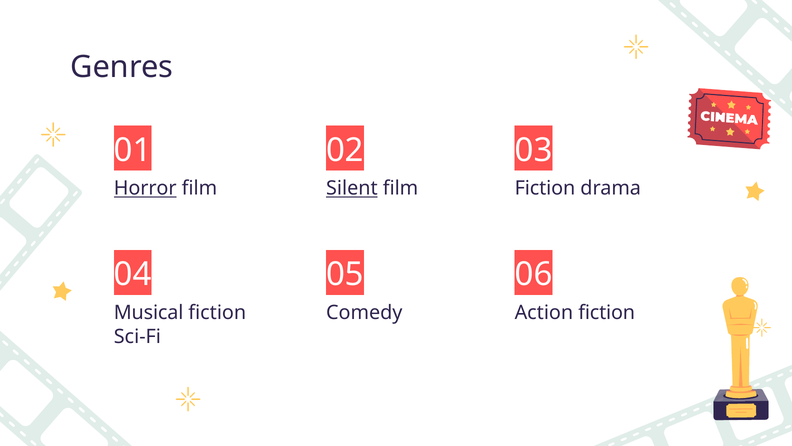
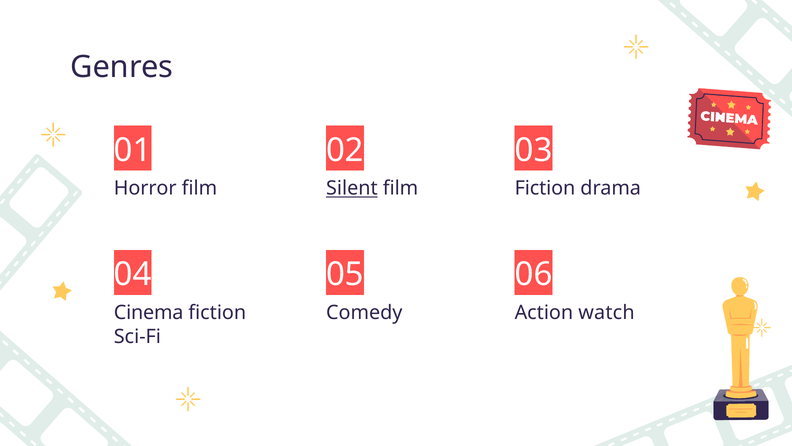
Horror underline: present -> none
Musical: Musical -> Cinema
Action fiction: fiction -> watch
